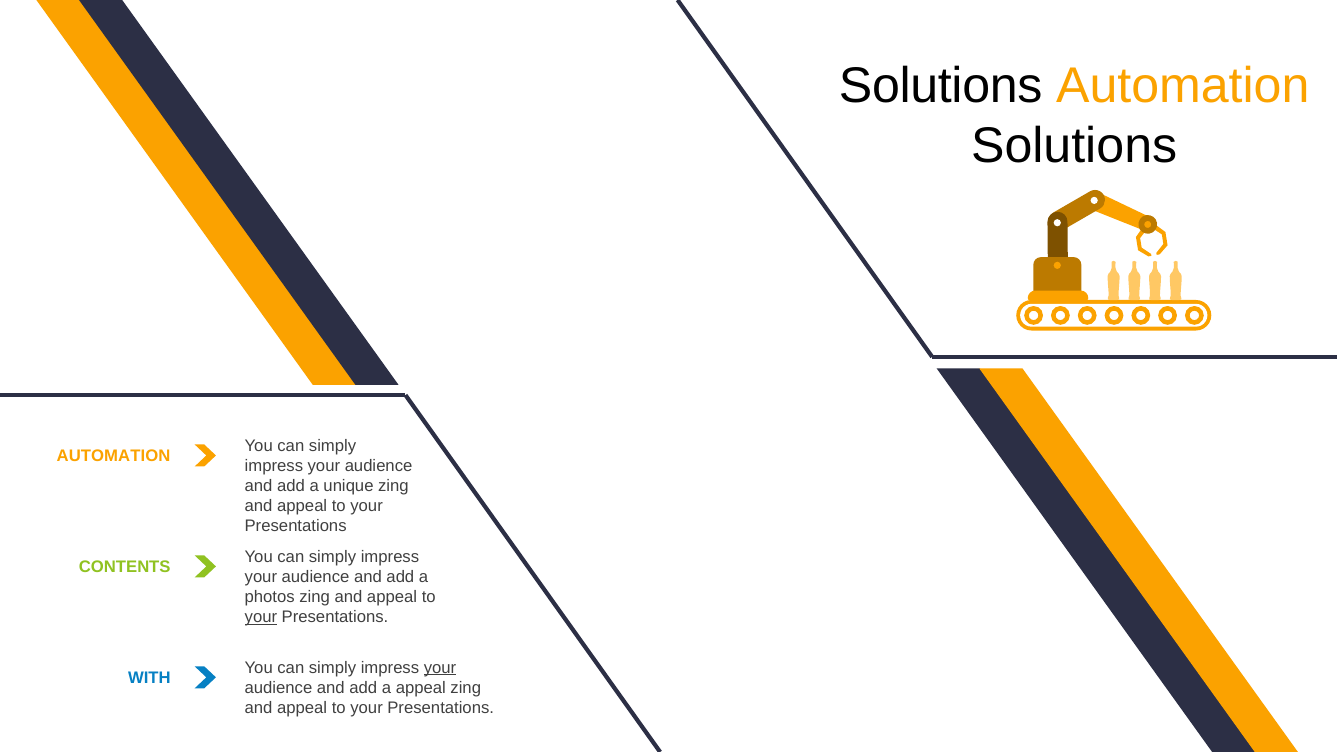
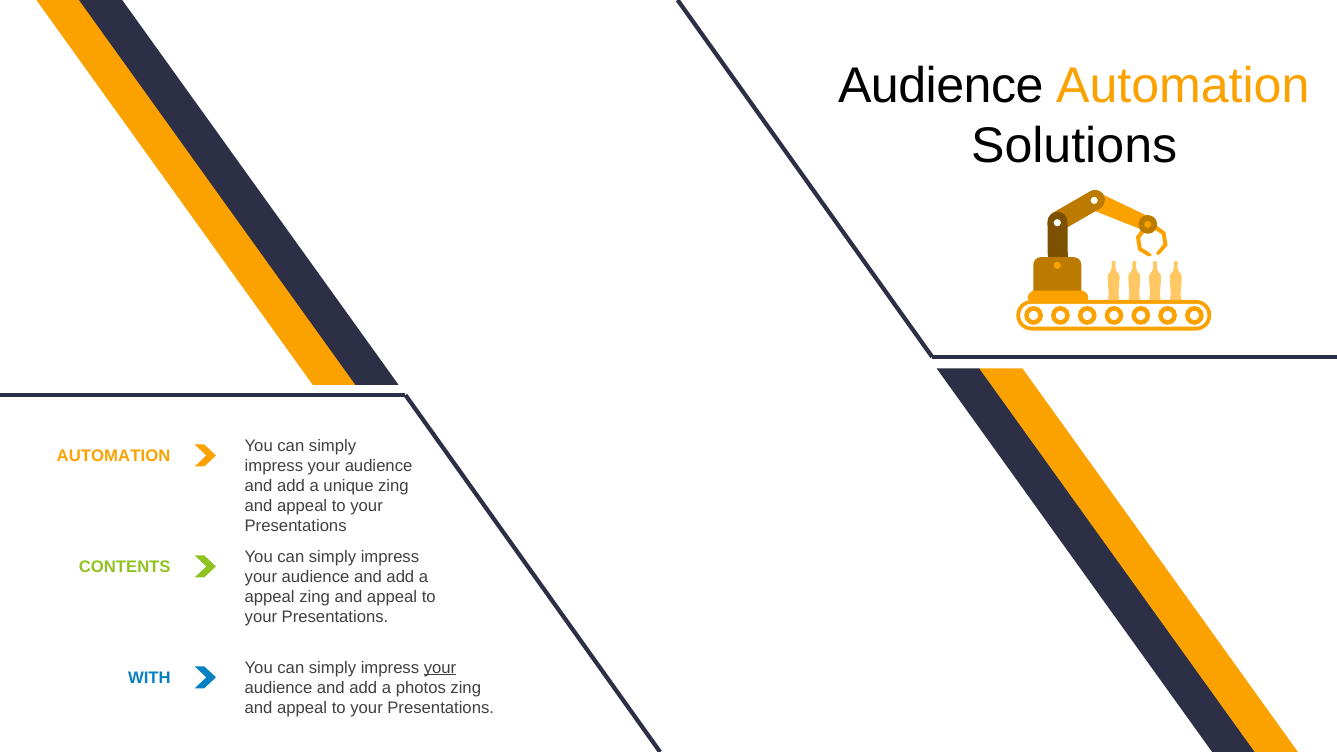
Solutions at (941, 86): Solutions -> Audience
photos at (270, 597): photos -> appeal
your at (261, 617) underline: present -> none
a appeal: appeal -> photos
